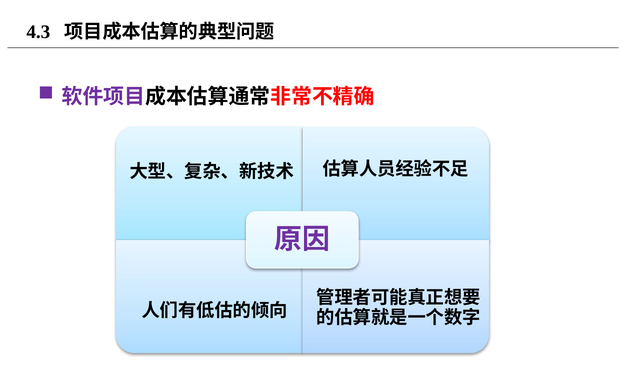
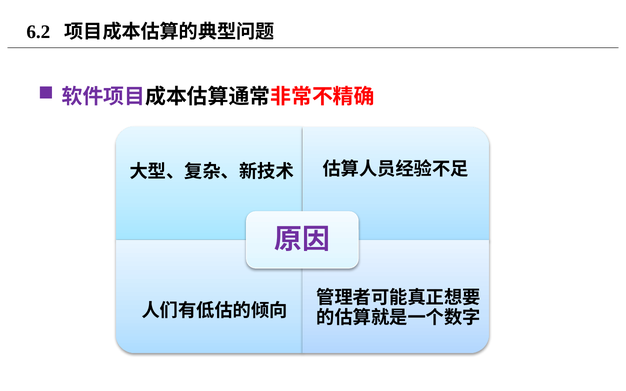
4.3: 4.3 -> 6.2
